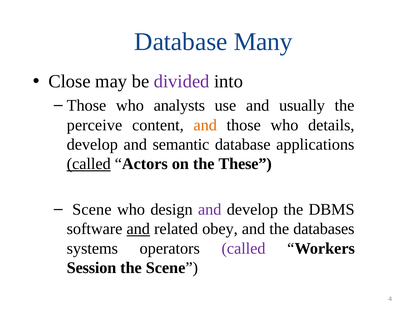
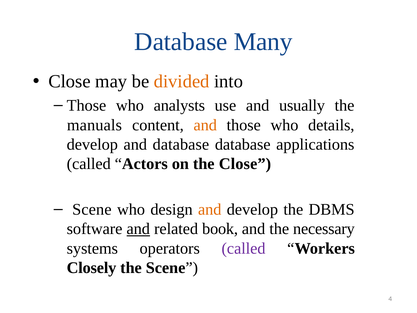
divided colour: purple -> orange
perceive: perceive -> manuals
and semantic: semantic -> database
called at (89, 164) underline: present -> none
the These: These -> Close
and at (210, 209) colour: purple -> orange
obey: obey -> book
databases: databases -> necessary
Session: Session -> Closely
